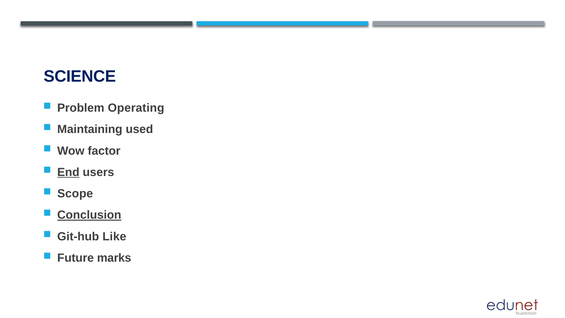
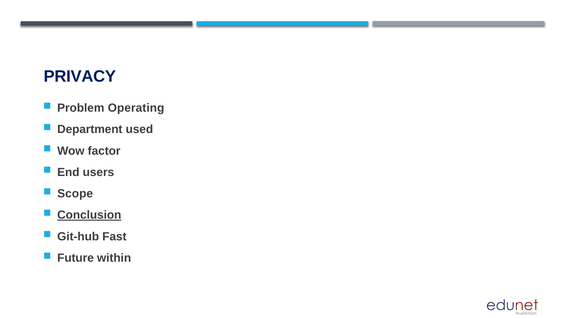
SCIENCE: SCIENCE -> PRIVACY
Maintaining: Maintaining -> Department
End underline: present -> none
Like: Like -> Fast
marks: marks -> within
